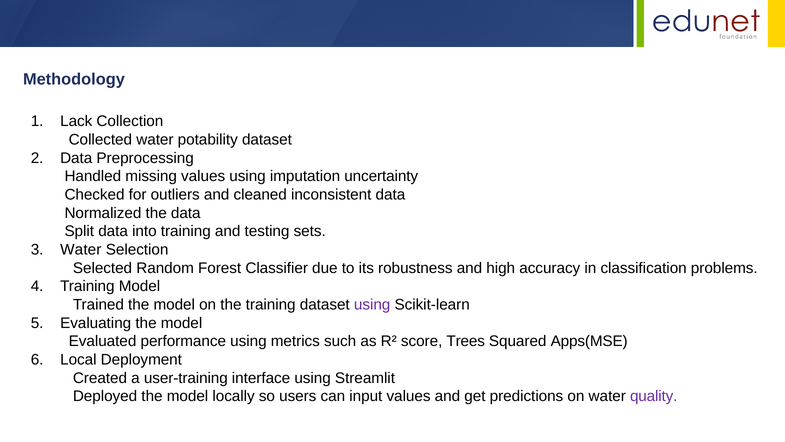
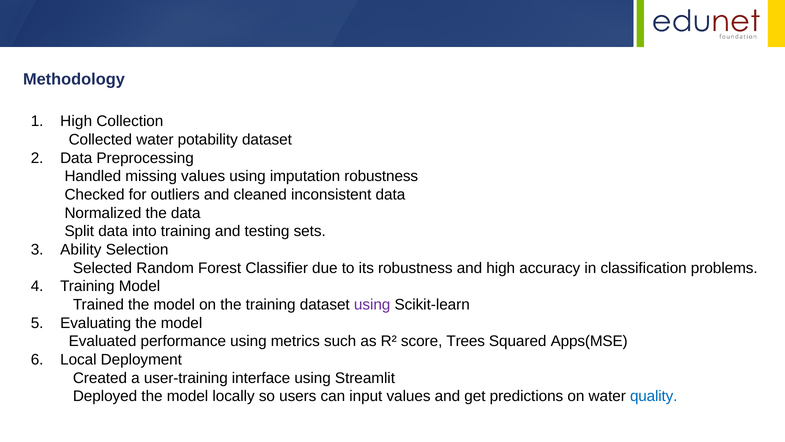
Lack at (76, 121): Lack -> High
imputation uncertainty: uncertainty -> robustness
Water at (81, 249): Water -> Ability
quality colour: purple -> blue
